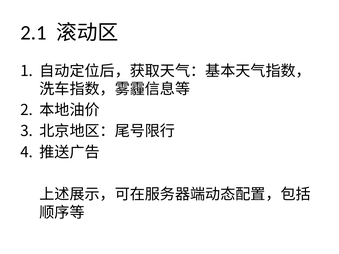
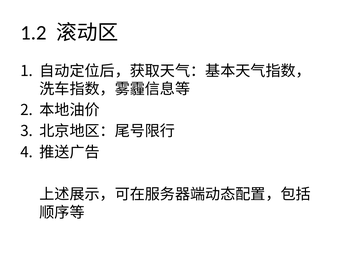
2.1: 2.1 -> 1.2
